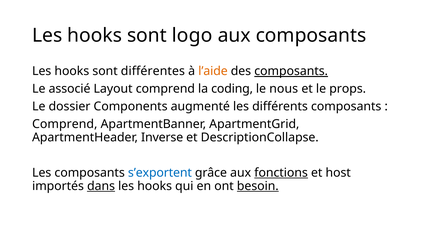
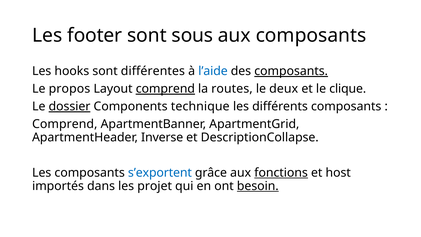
hooks at (95, 35): hooks -> footer
logo: logo -> sous
l’aide colour: orange -> blue
associé: associé -> propos
comprend at (165, 89) underline: none -> present
coding: coding -> routes
nous: nous -> deux
props: props -> clique
dossier underline: none -> present
augmenté: augmenté -> technique
dans underline: present -> none
hooks at (155, 186): hooks -> projet
